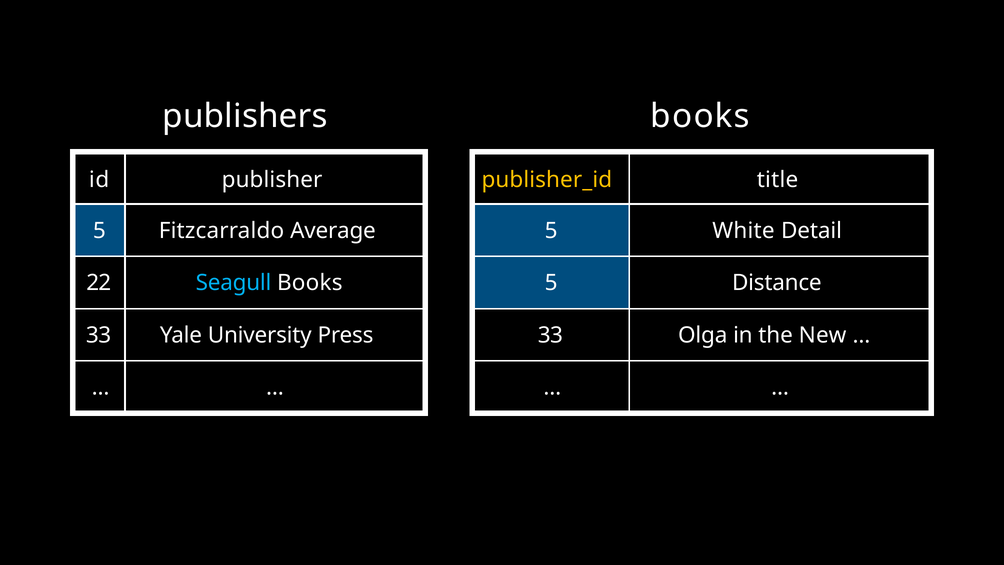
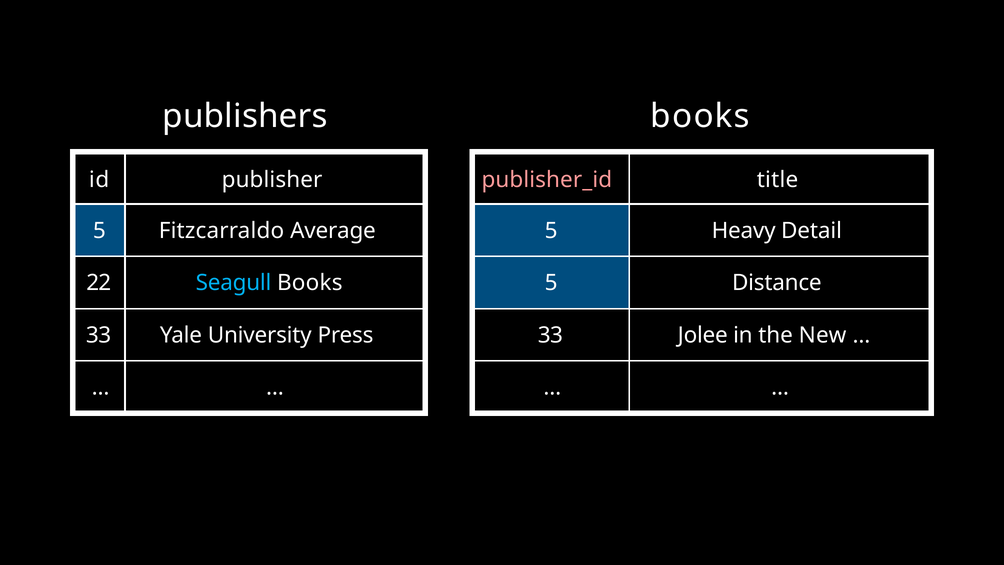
publisher_id colour: yellow -> pink
White: White -> Heavy
Olga: Olga -> Jolee
